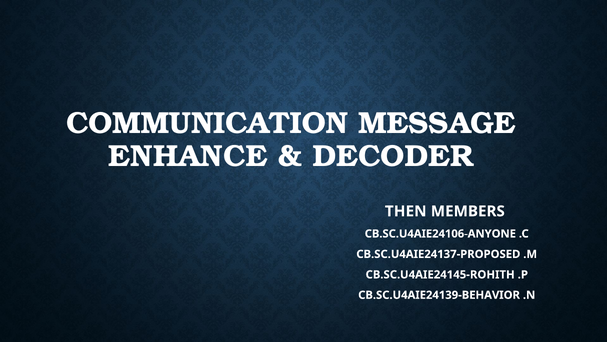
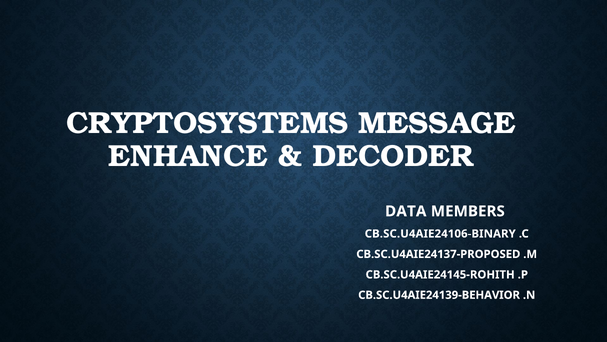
COMMUNICATION: COMMUNICATION -> CRYPTOSYSTEMS
THEN: THEN -> DATA
CB.SC.U4AIE24106-ANYONE: CB.SC.U4AIE24106-ANYONE -> CB.SC.U4AIE24106-BINARY
